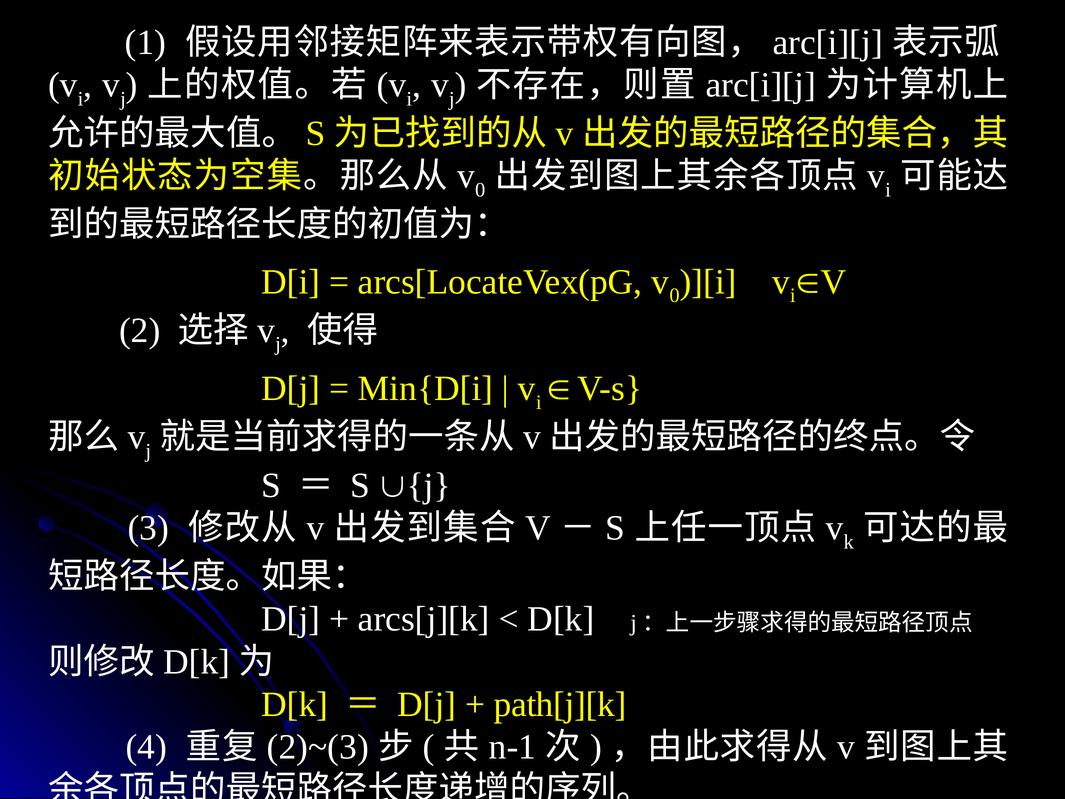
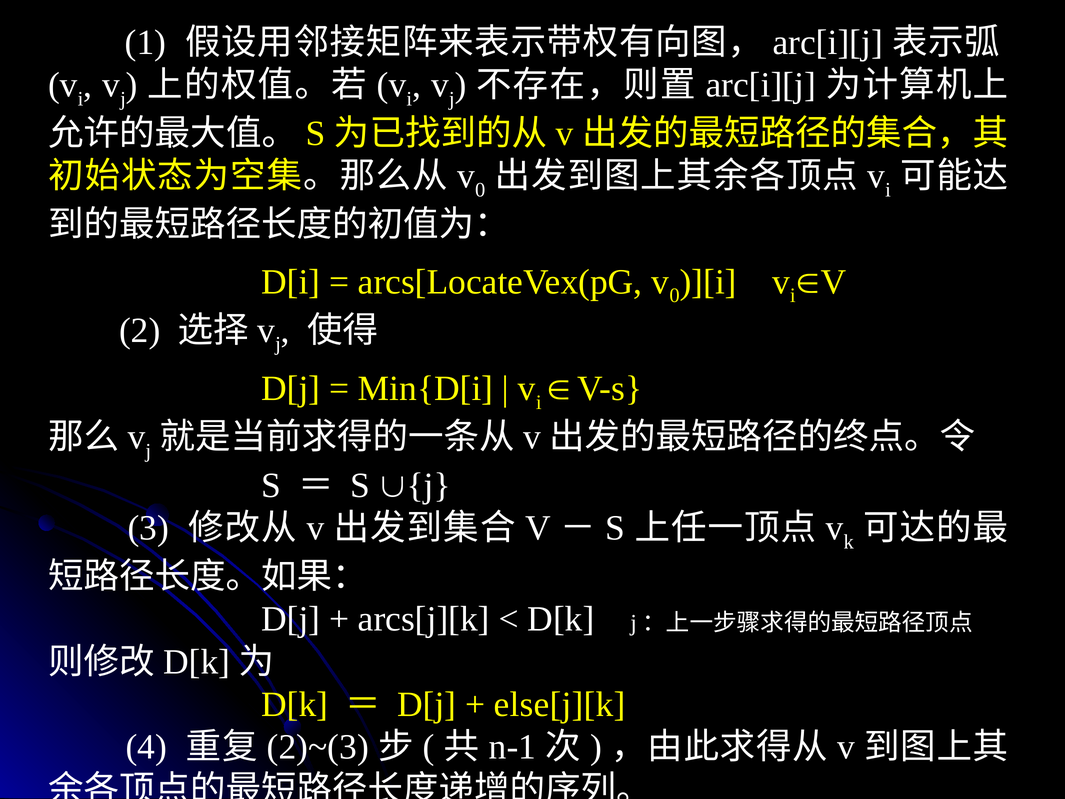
path[j][k: path[j][k -> else[j][k
